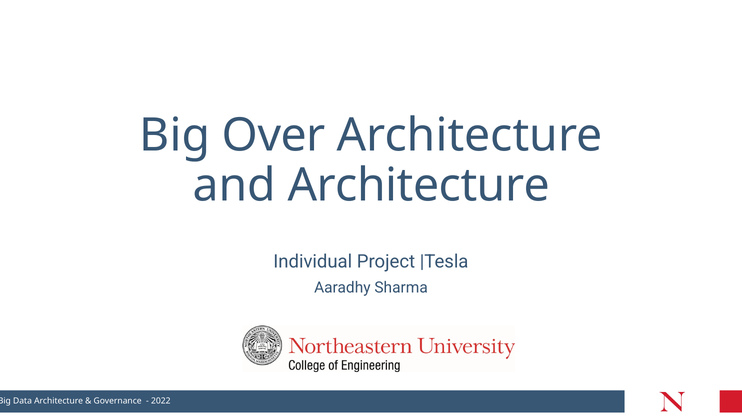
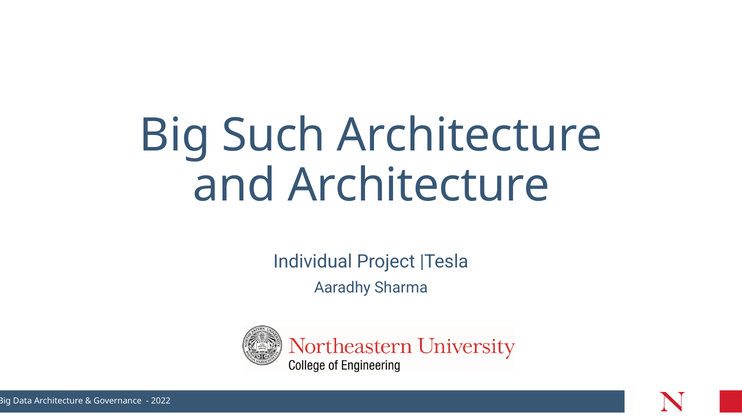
Over: Over -> Such
